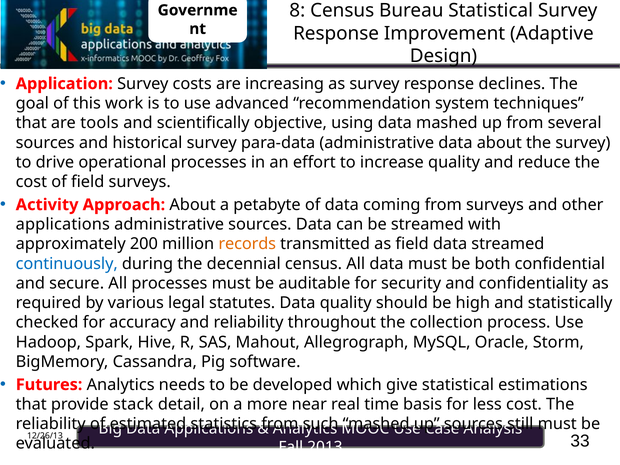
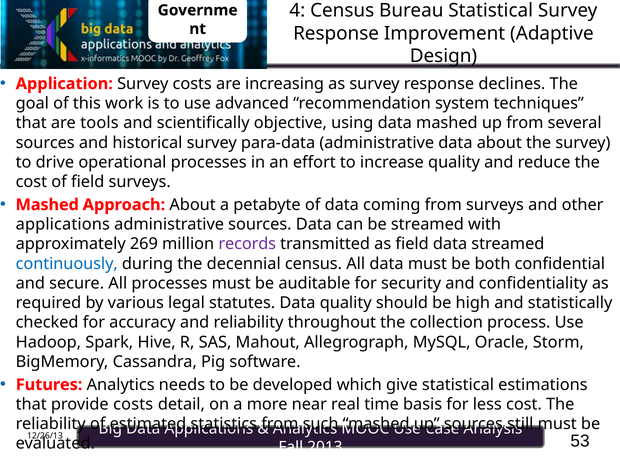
8: 8 -> 4
Activity at (47, 205): Activity -> Mashed
200: 200 -> 269
records colour: orange -> purple
provide stack: stack -> costs
33: 33 -> 53
